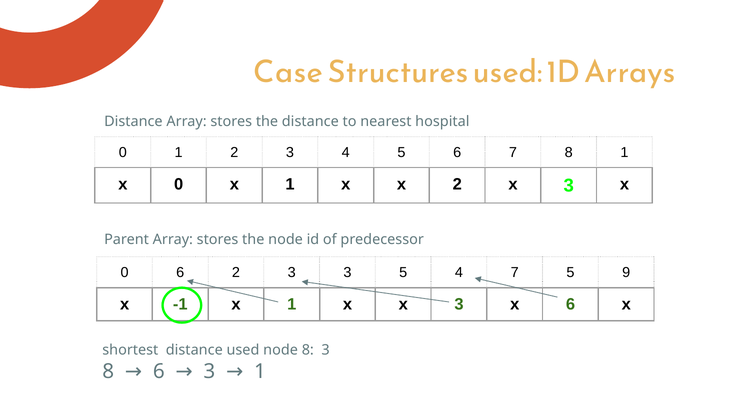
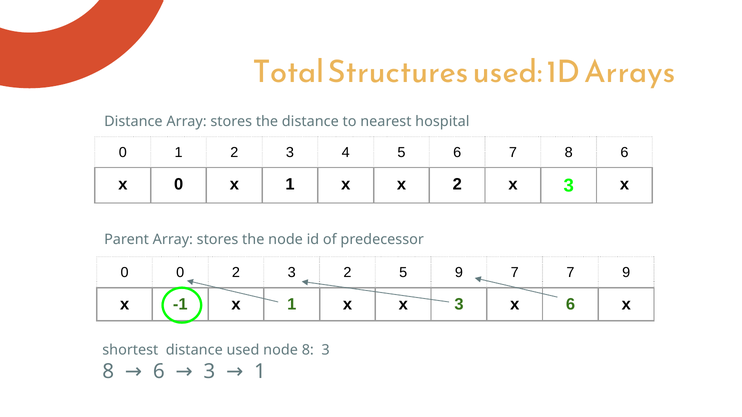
Case: Case -> Total
7 8 1: 1 -> 6
0 6: 6 -> 0
3 3: 3 -> 2
5 4: 4 -> 9
7 5: 5 -> 7
